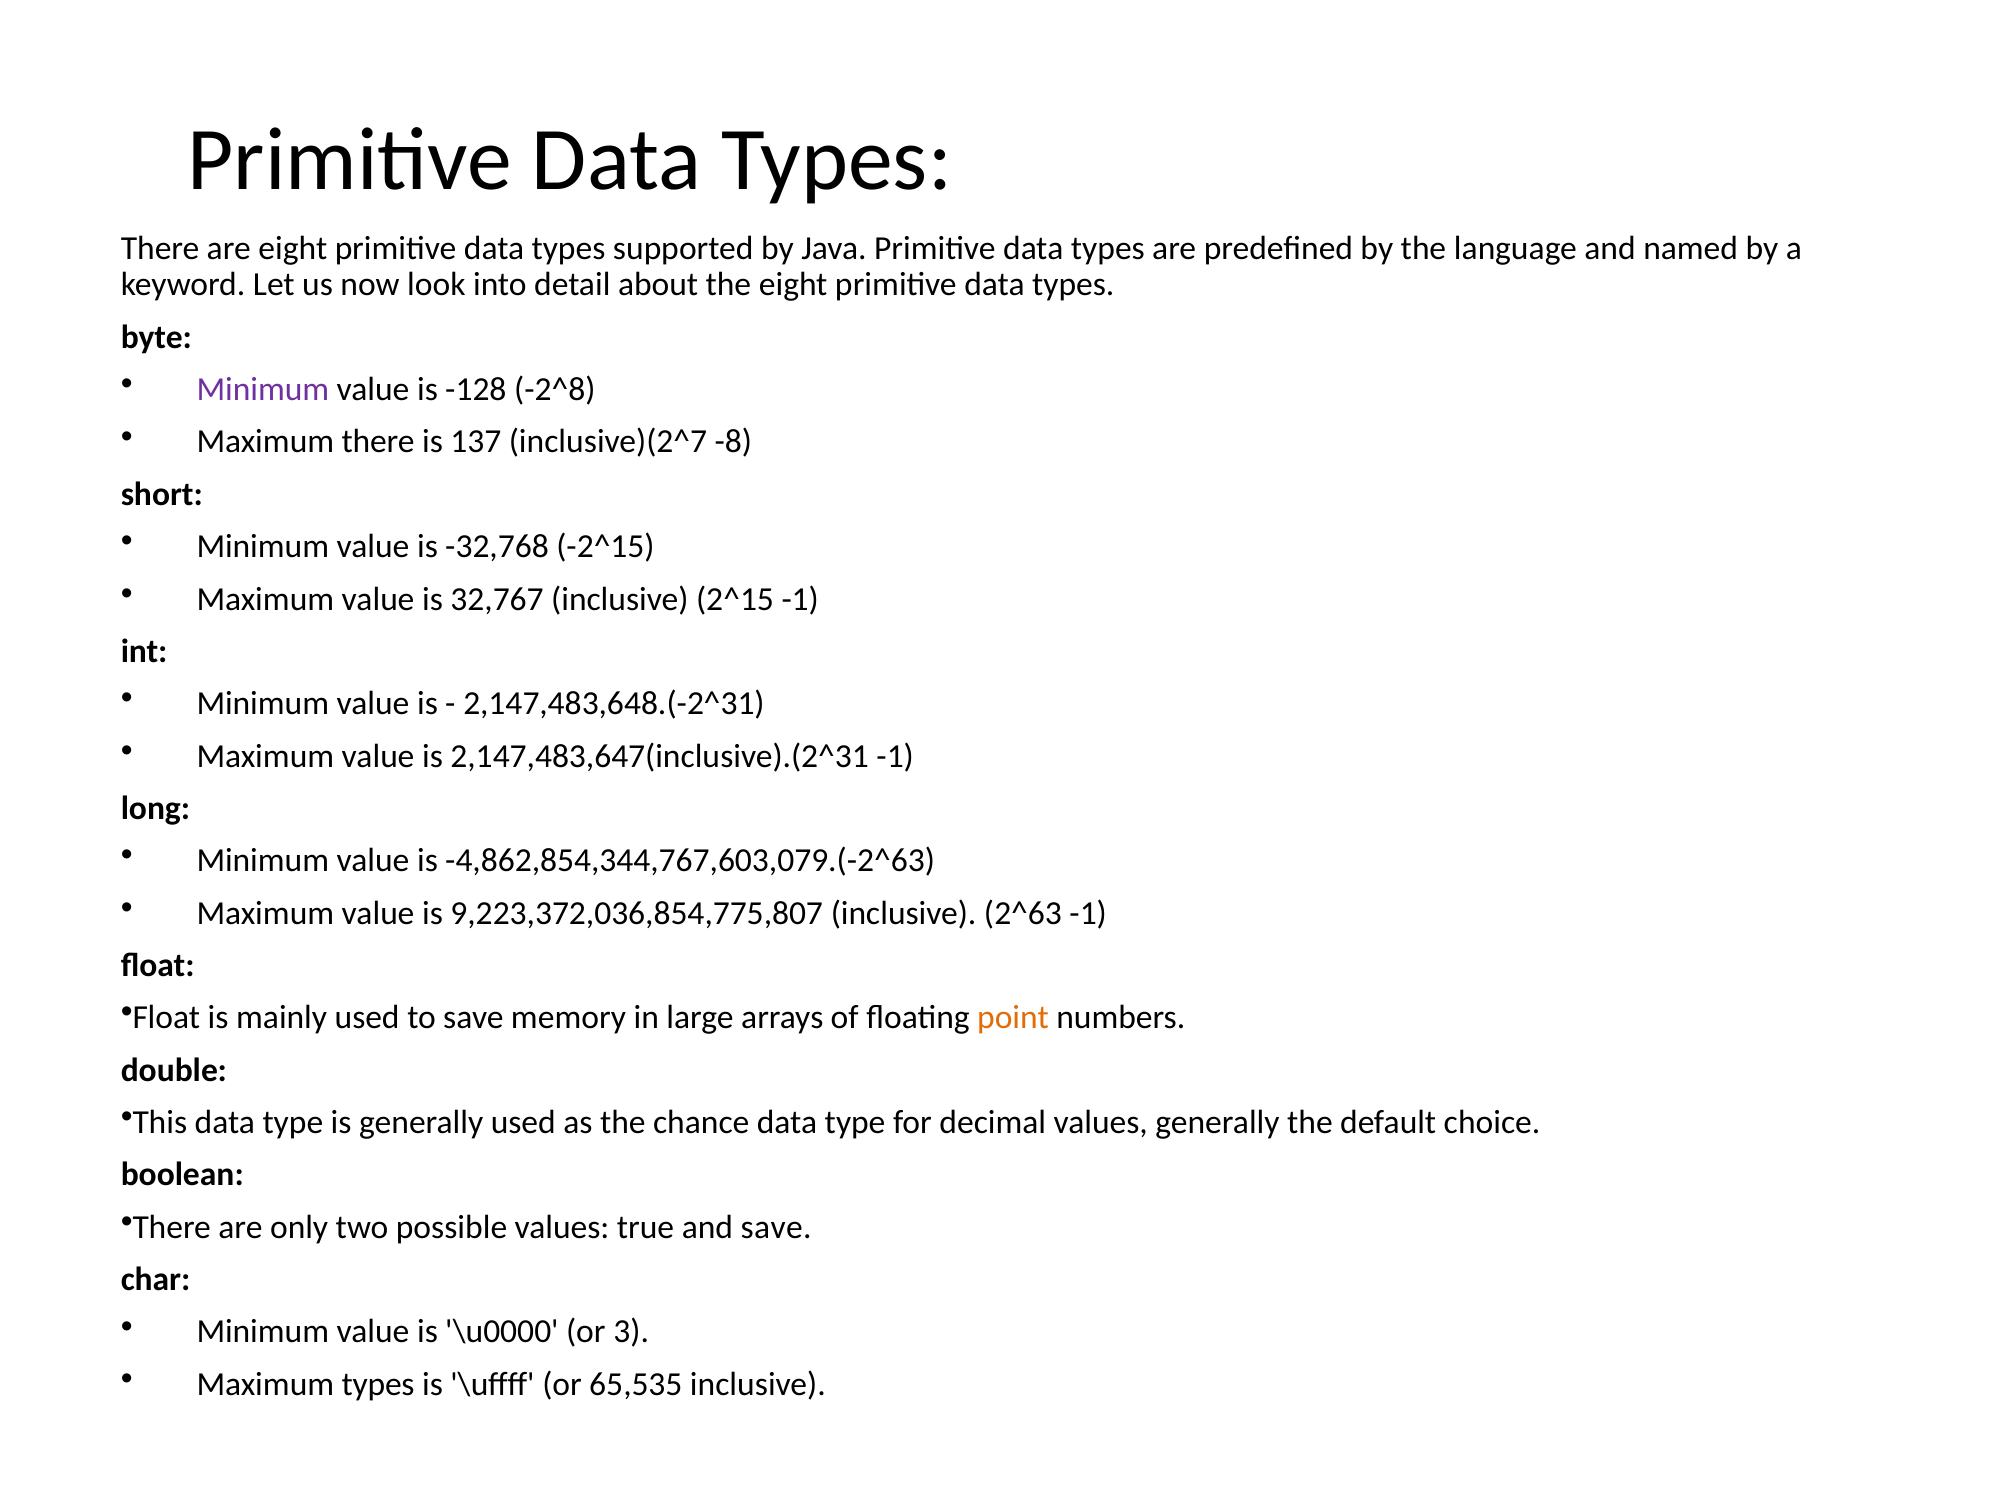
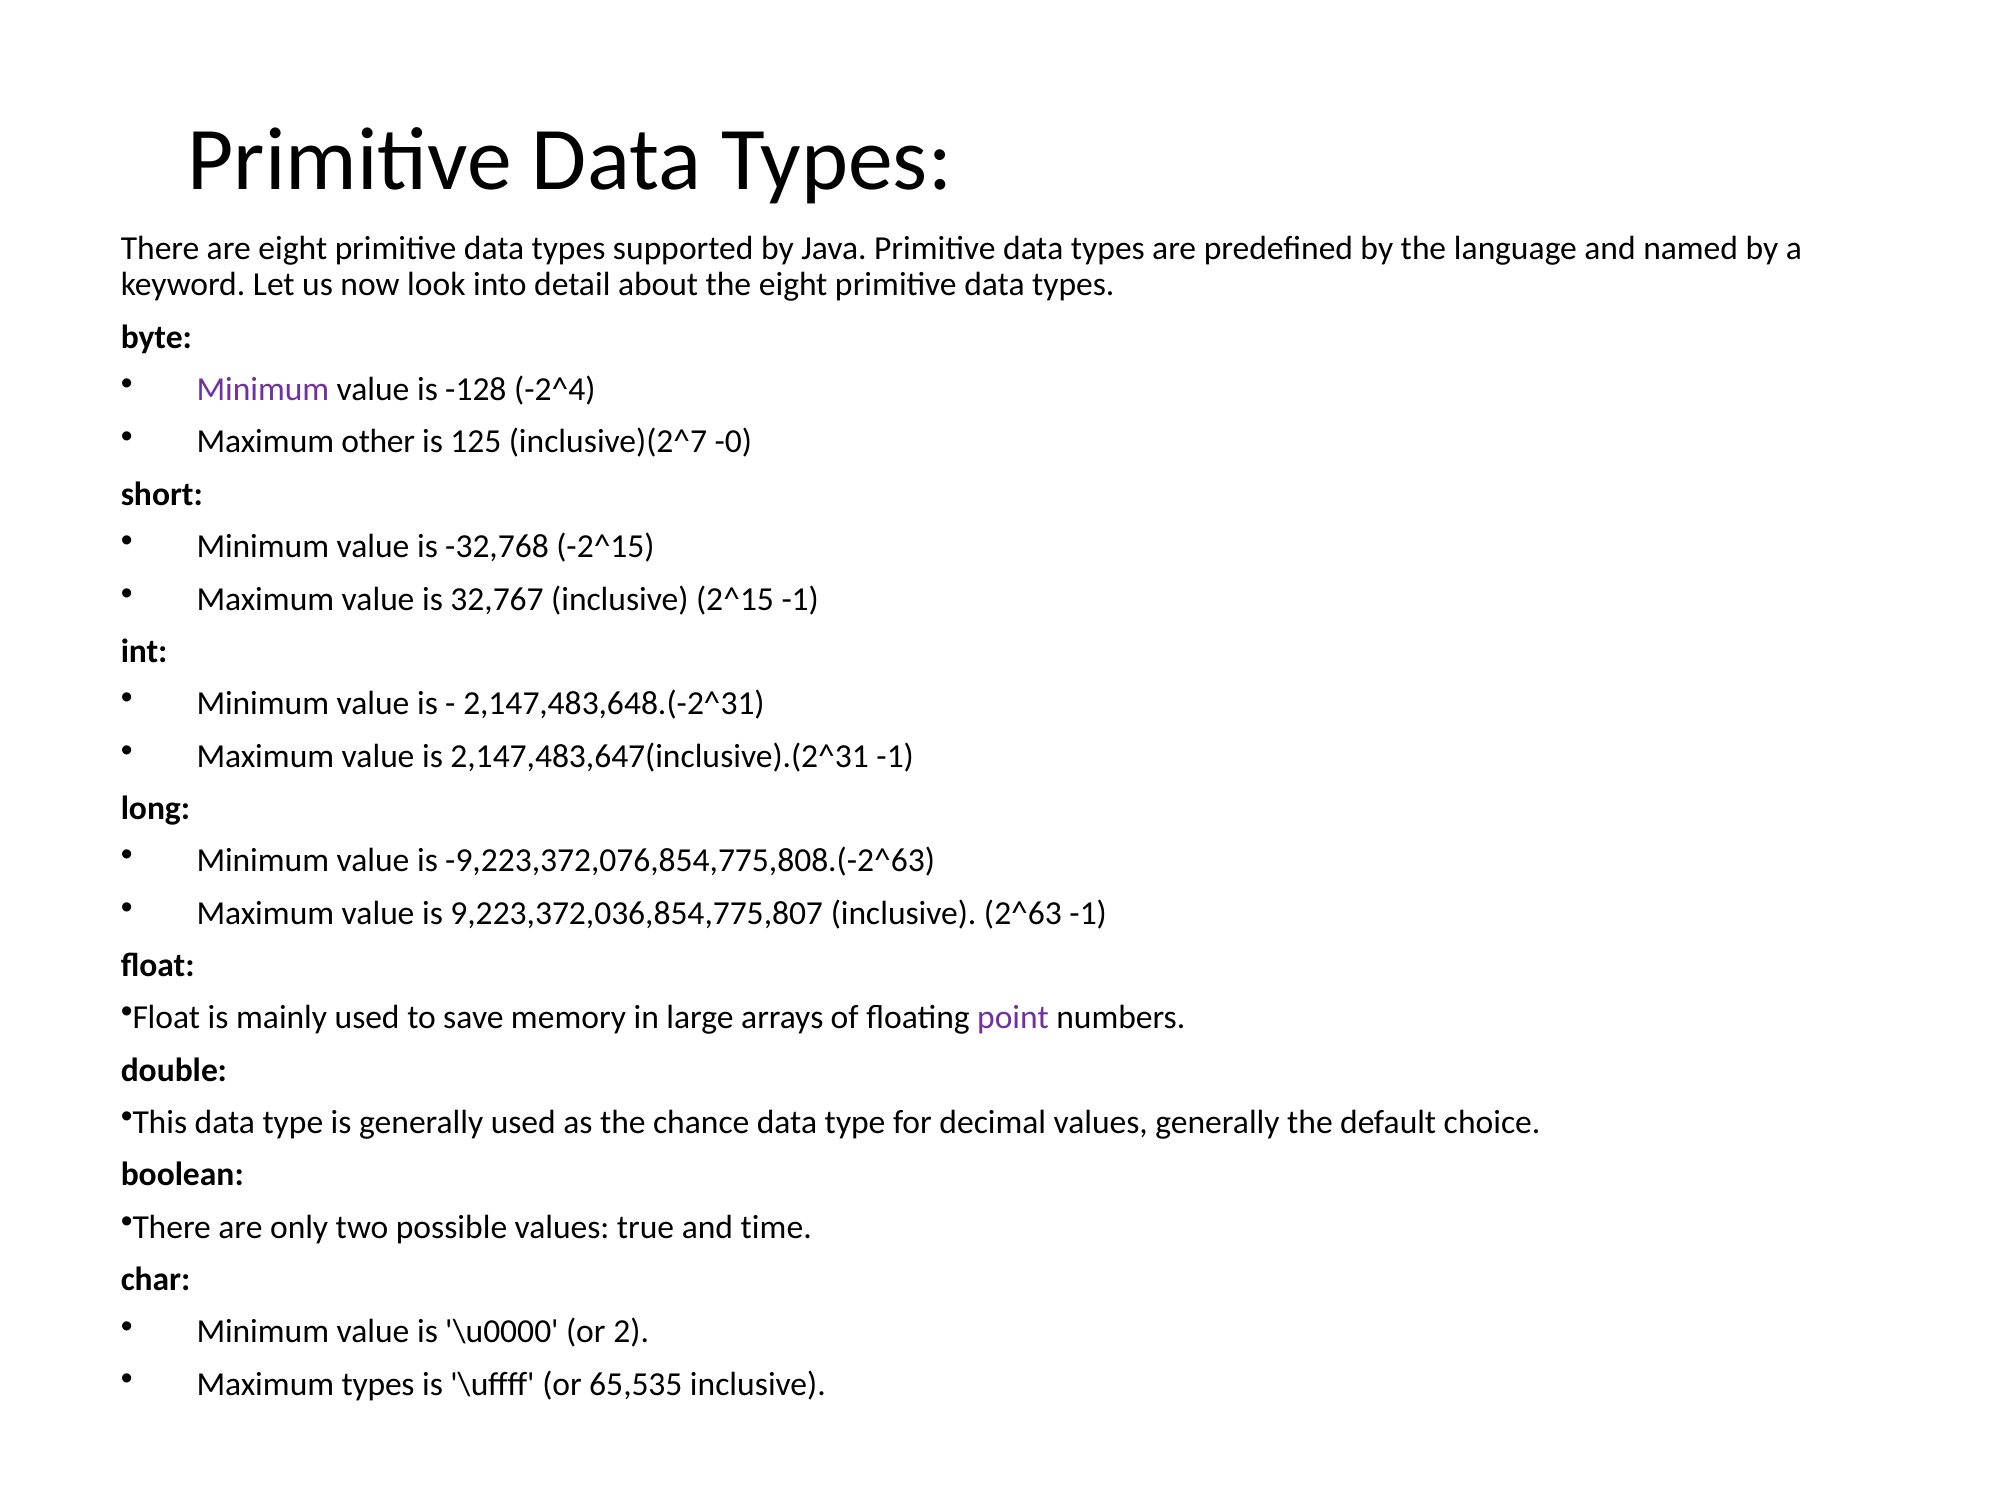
-2^8: -2^8 -> -2^4
Maximum there: there -> other
137: 137 -> 125
-8: -8 -> -0
-4,862,854,344,767,603,079.(-2^63: -4,862,854,344,767,603,079.(-2^63 -> -9,223,372,076,854,775,808.(-2^63
point colour: orange -> purple
and save: save -> time
3: 3 -> 2
